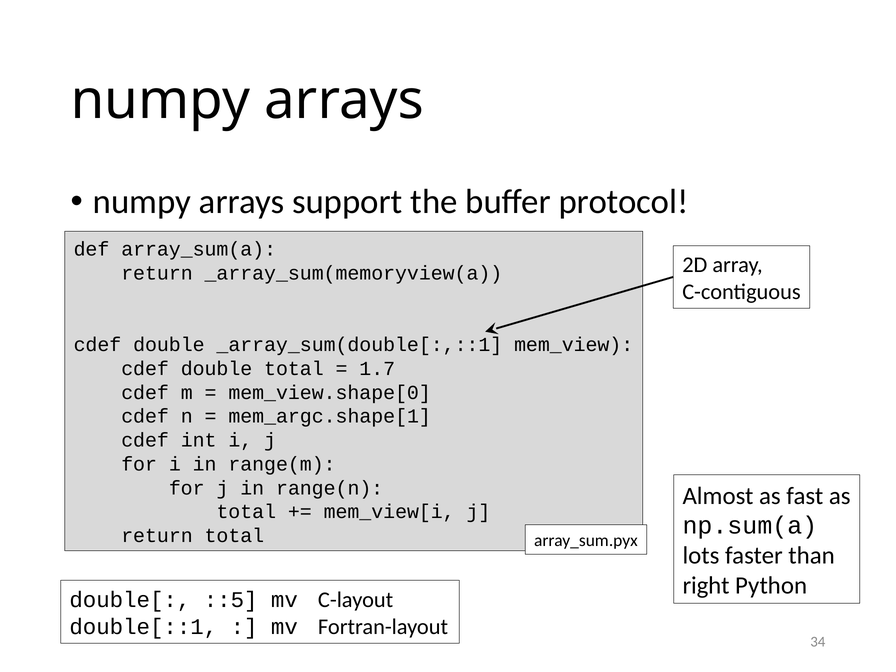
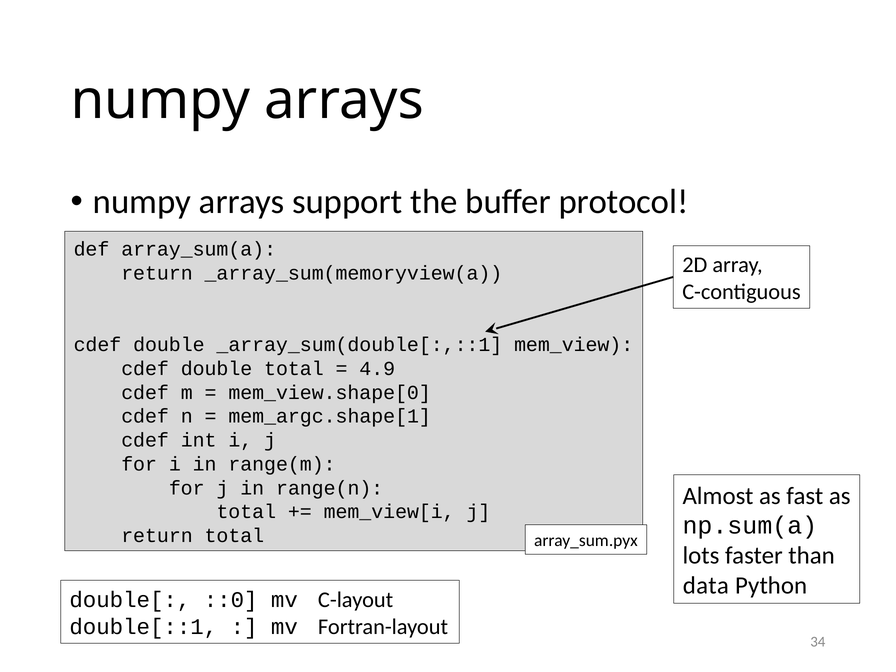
1.7: 1.7 -> 4.9
right: right -> data
::5: ::5 -> ::0
